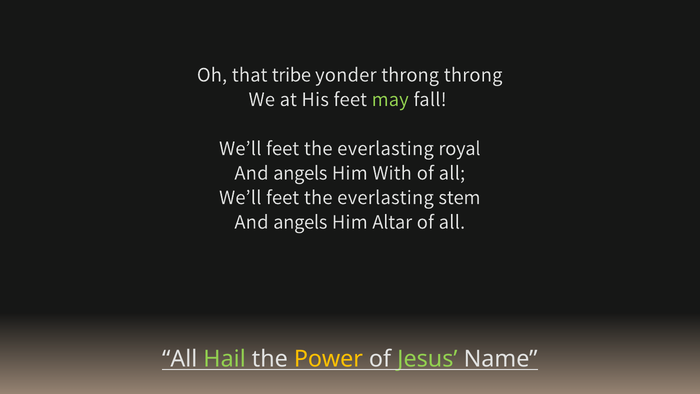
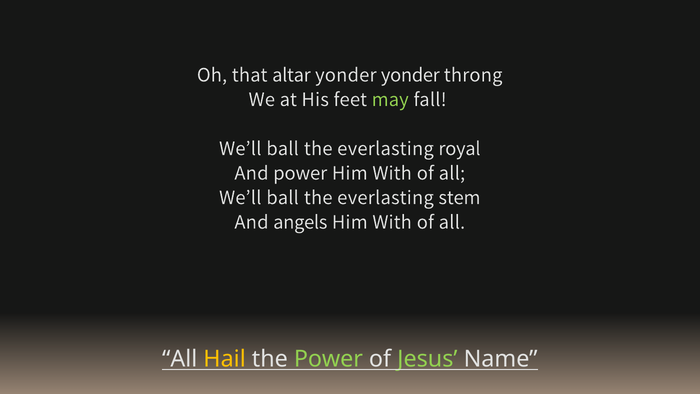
tribe: tribe -> altar
yonder throng: throng -> yonder
feet at (283, 148): feet -> ball
angels at (300, 173): angels -> power
feet at (283, 197): feet -> ball
Altar at (392, 222): Altar -> With
Hail colour: light green -> yellow
Power at (328, 359) colour: yellow -> light green
